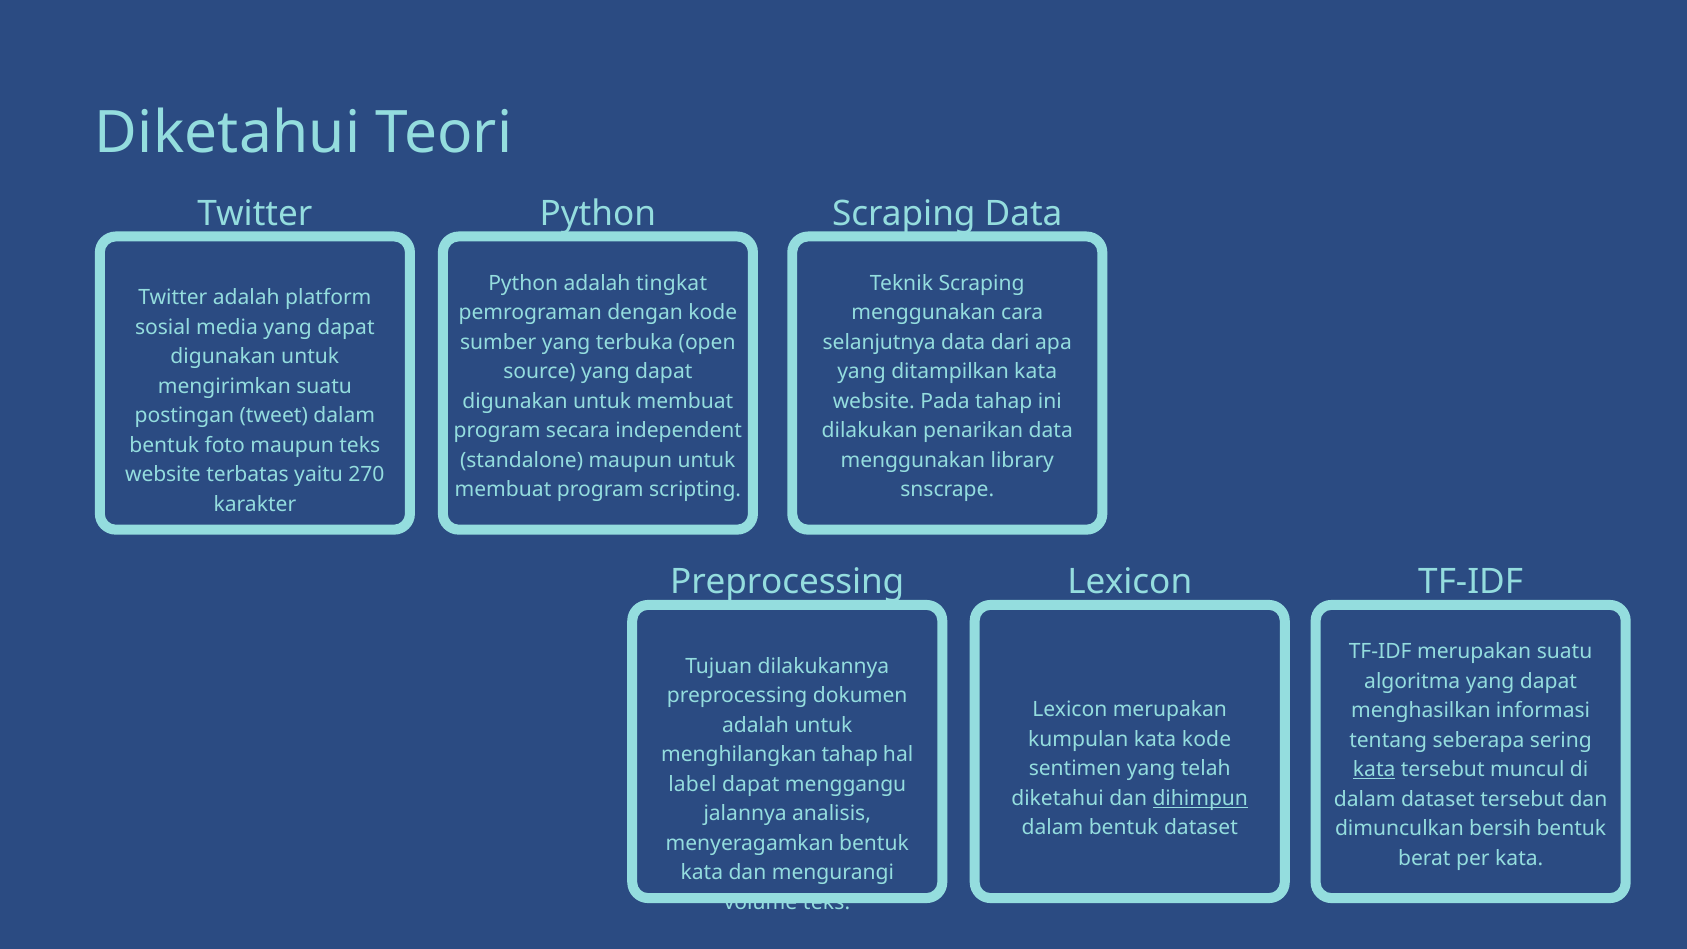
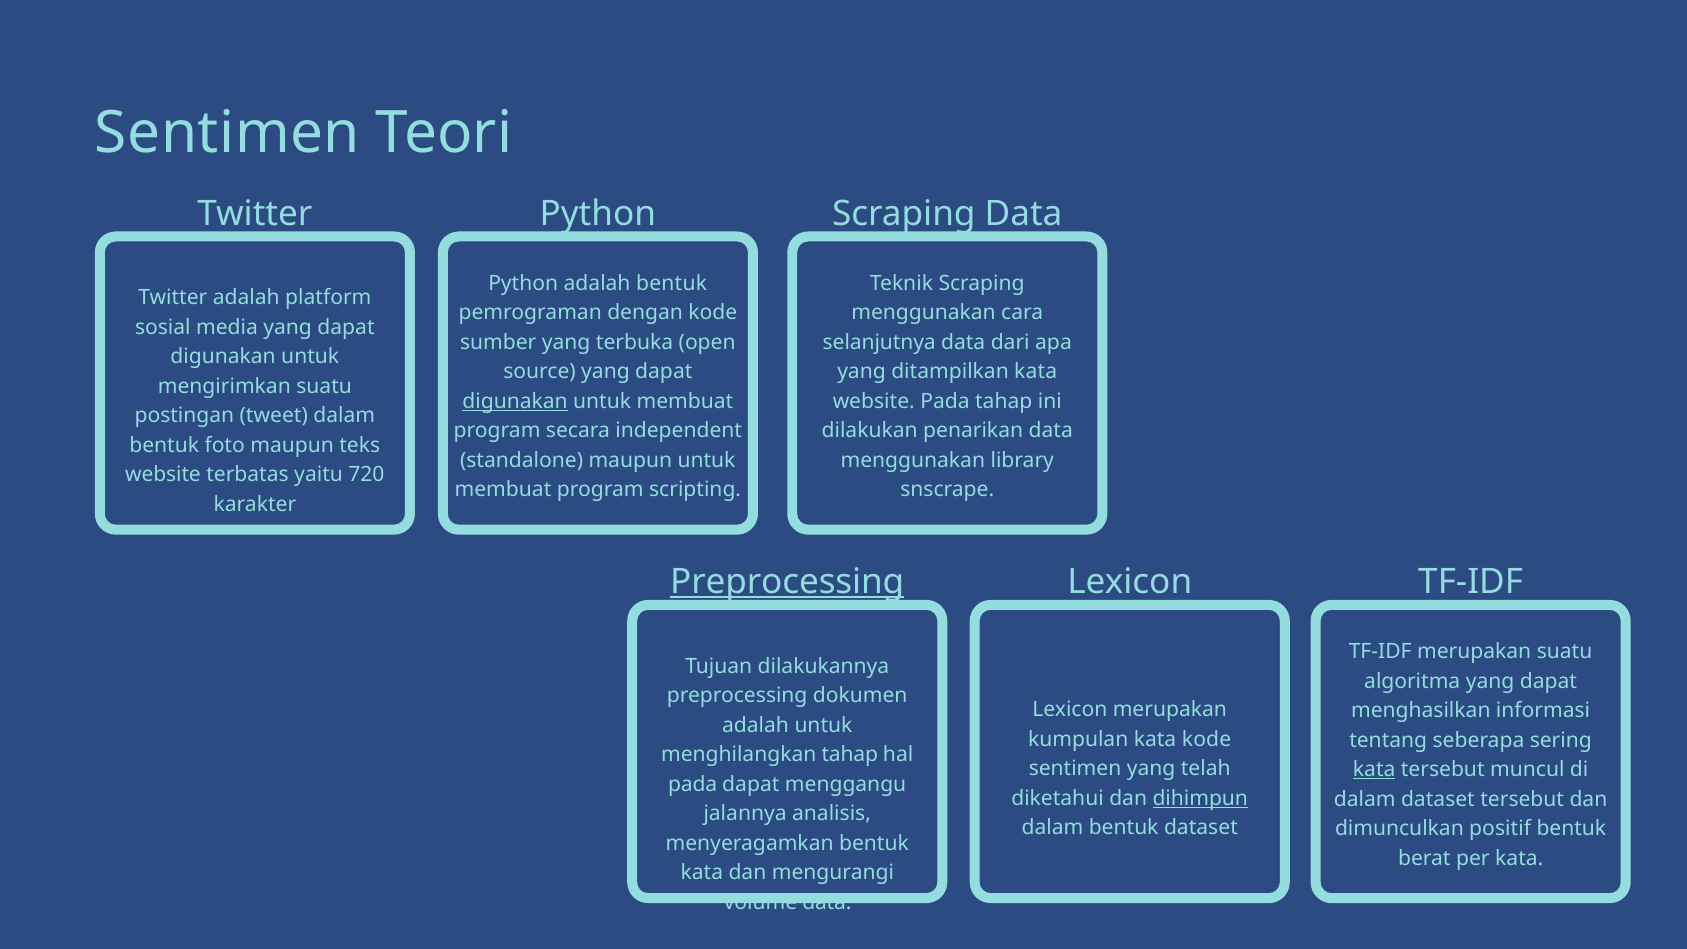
Diketahui at (228, 133): Diketahui -> Sentimen
adalah tingkat: tingkat -> bentuk
digunakan at (515, 401) underline: none -> present
270: 270 -> 720
Preprocessing at (787, 582) underline: none -> present
label at (692, 784): label -> pada
bersih: bersih -> positif
volume teks: teks -> data
